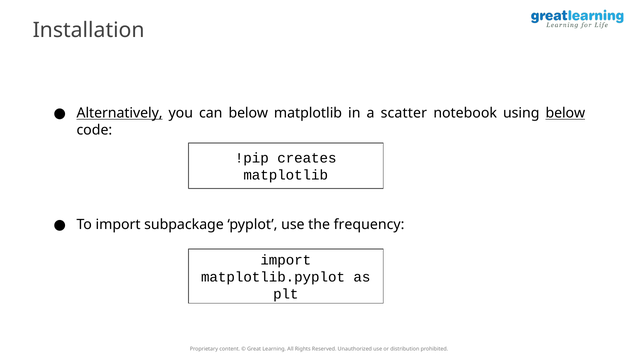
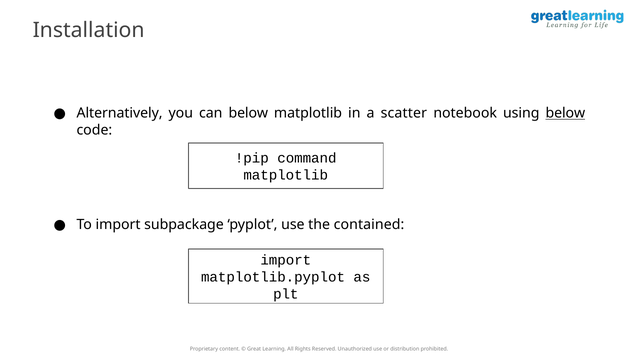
Alternatively underline: present -> none
creates: creates -> command
frequency: frequency -> contained
